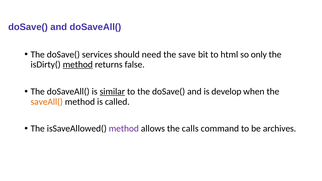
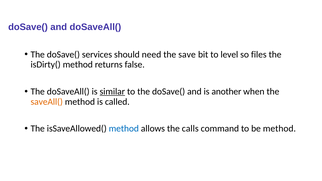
html: html -> level
only: only -> files
method at (78, 65) underline: present -> none
develop: develop -> another
method at (124, 129) colour: purple -> blue
be archives: archives -> method
